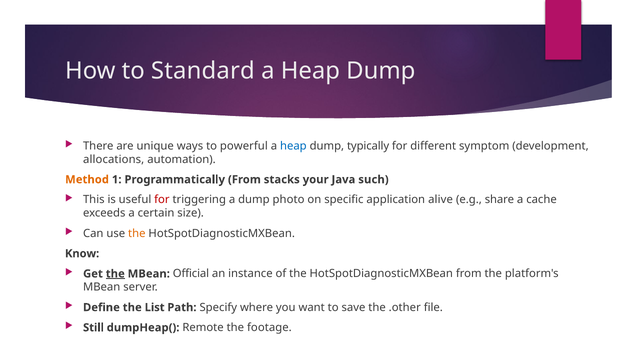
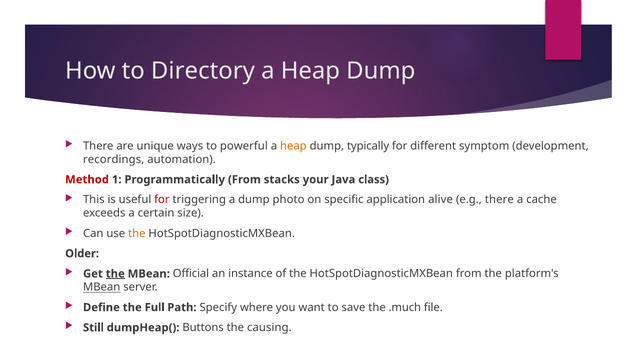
Standard: Standard -> Directory
heap at (293, 146) colour: blue -> orange
allocations: allocations -> recordings
Method colour: orange -> red
such: such -> class
e.g share: share -> there
Know: Know -> Older
MBean at (102, 288) underline: none -> present
List: List -> Full
.other: .other -> .much
Remote: Remote -> Buttons
footage: footage -> causing
